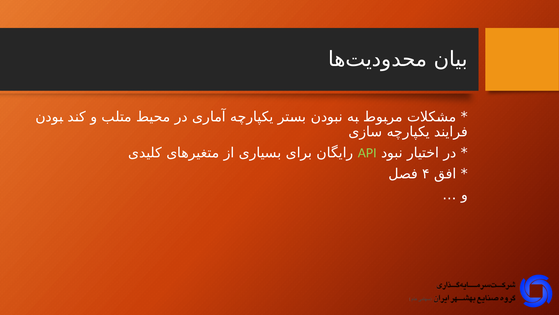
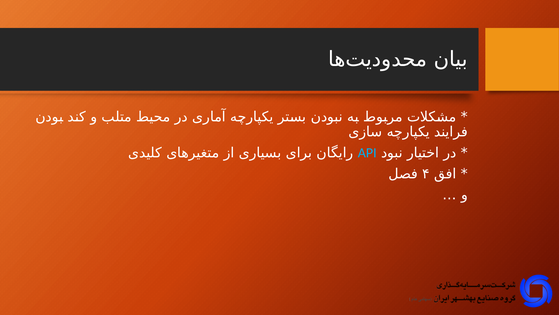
API colour: light green -> light blue
